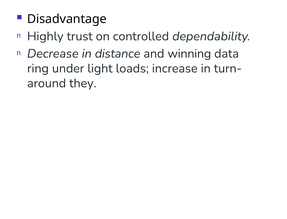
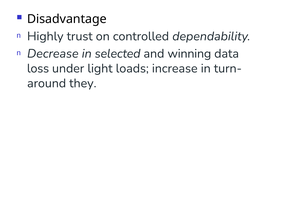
distance: distance -> selected
ring: ring -> loss
